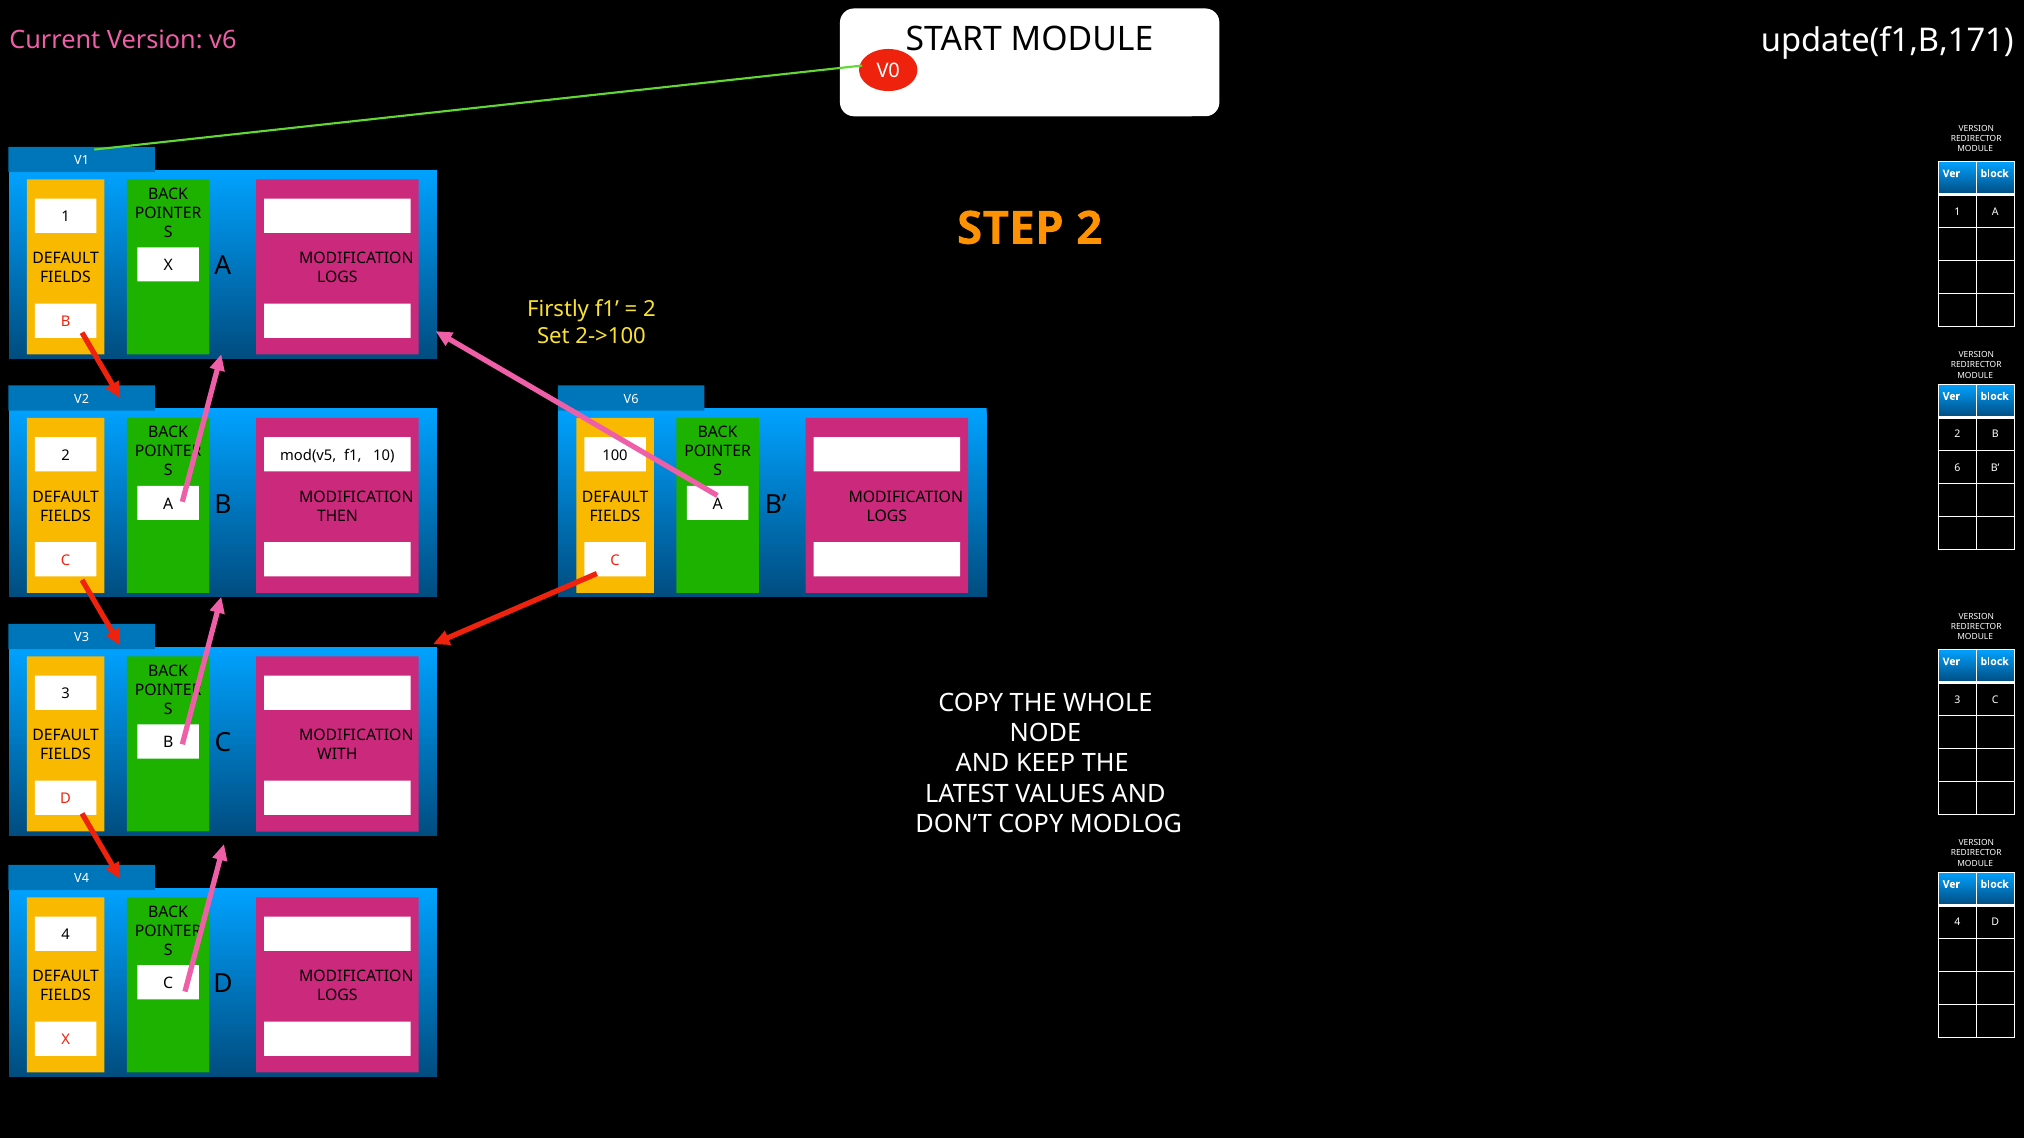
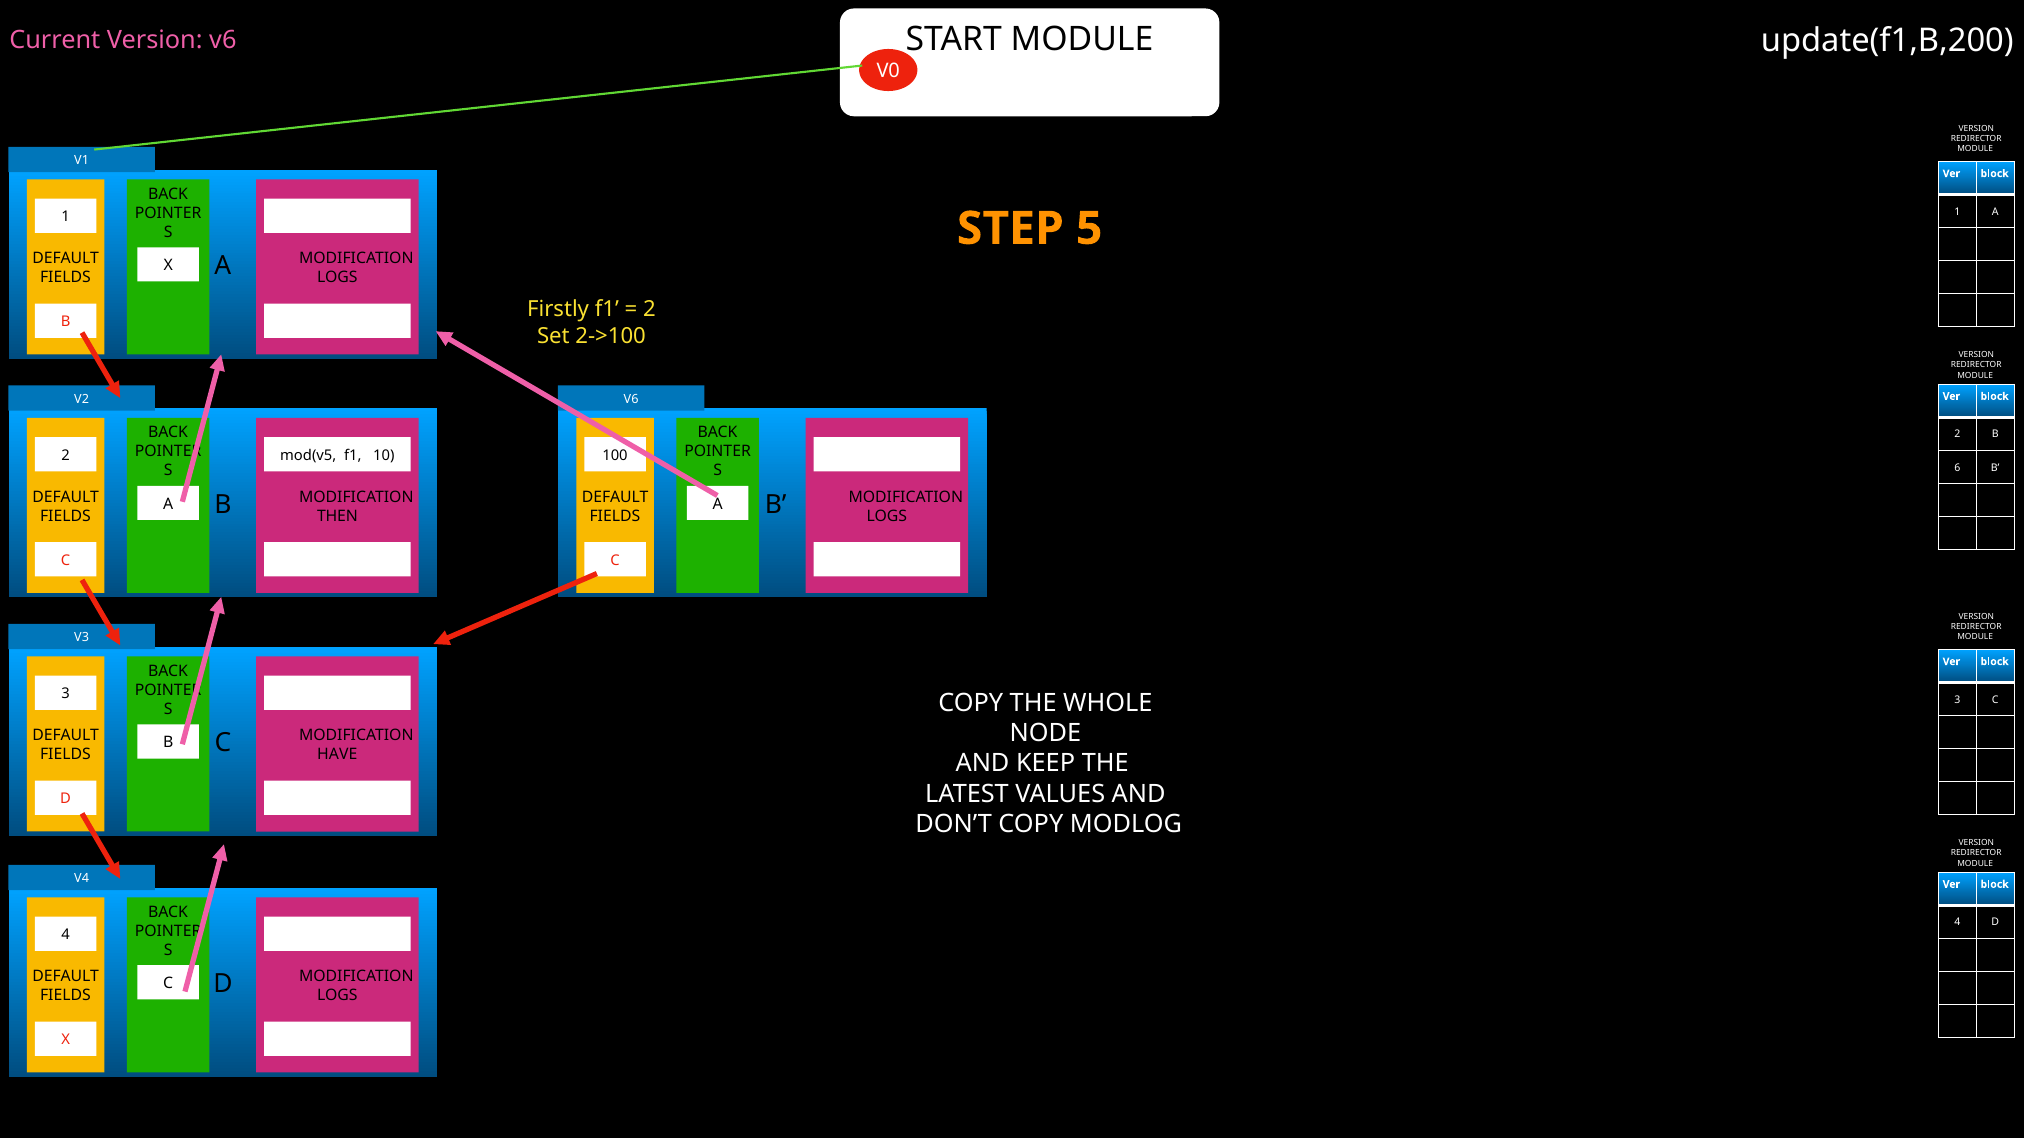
update(f1,B,171: update(f1,B,171 -> update(f1,B,200
STEP 2: 2 -> 5
WITH: WITH -> HAVE
